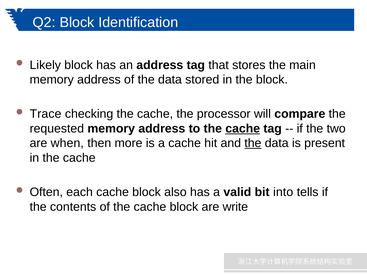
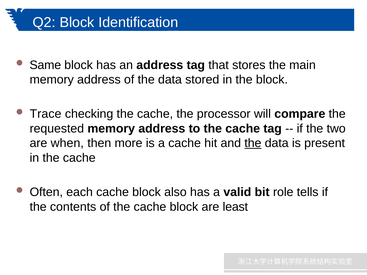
Likely: Likely -> Same
cache at (243, 129) underline: present -> none
into: into -> role
write: write -> least
